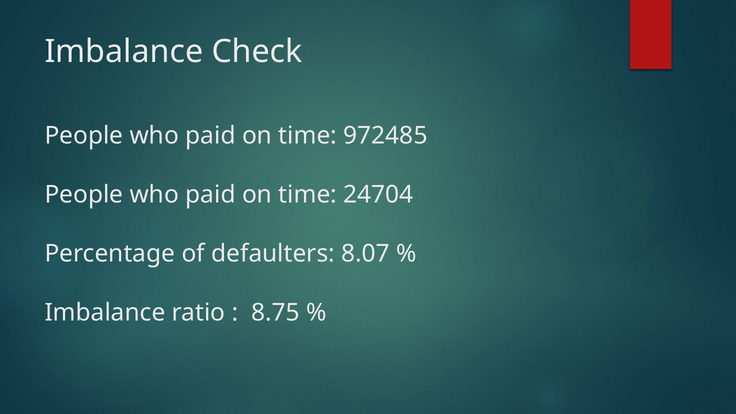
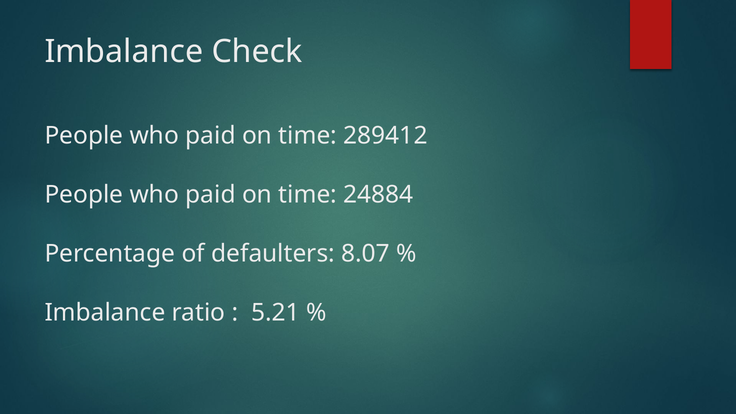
972485: 972485 -> 289412
24704: 24704 -> 24884
8.75: 8.75 -> 5.21
